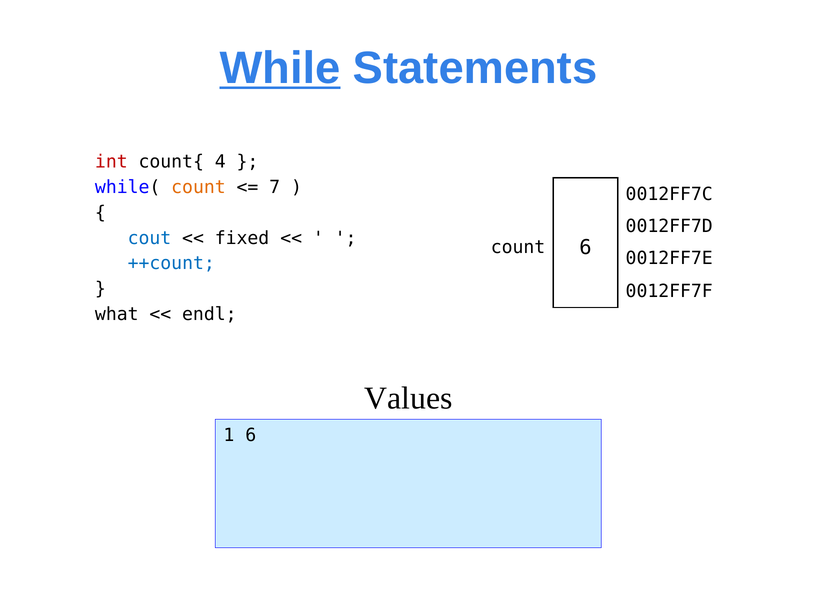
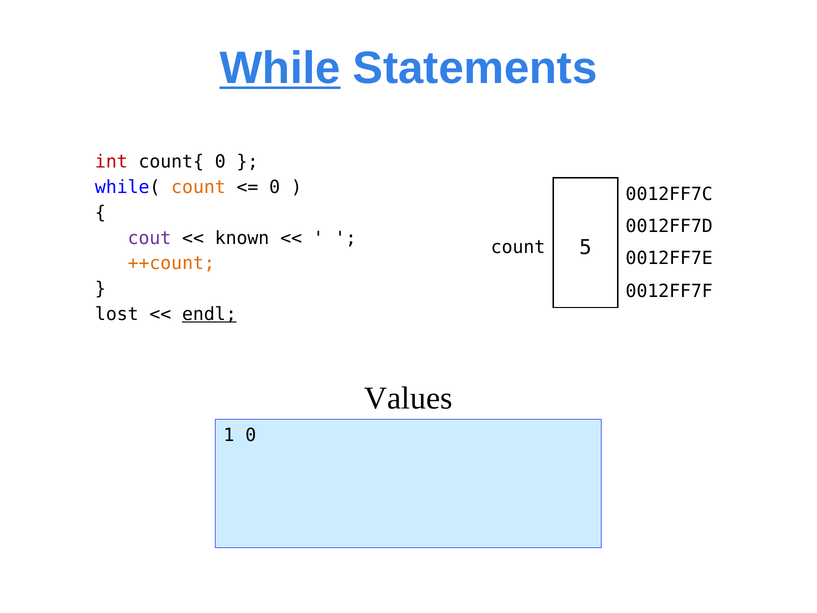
count{ 4: 4 -> 0
7 at (275, 187): 7 -> 0
cout colour: blue -> purple
fixed: fixed -> known
count 6: 6 -> 5
++count colour: blue -> orange
what: what -> lost
endl underline: none -> present
1 6: 6 -> 0
